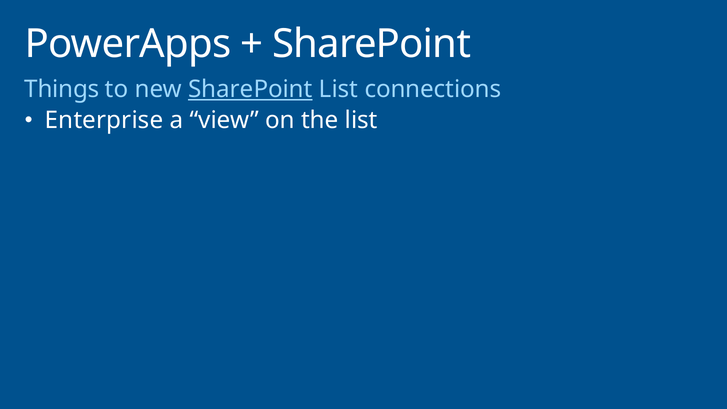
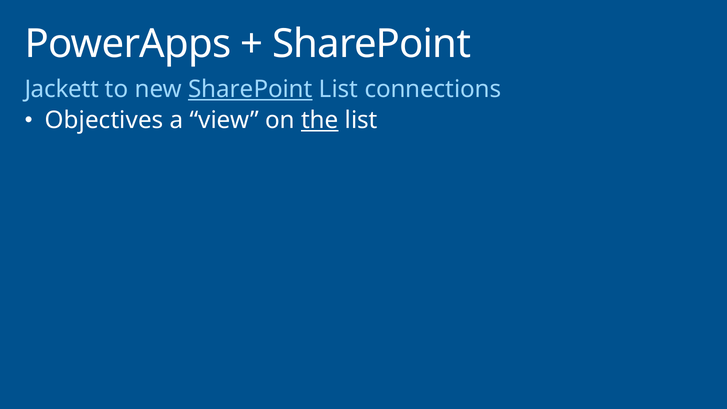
Things: Things -> Jackett
Enterprise: Enterprise -> Objectives
the underline: none -> present
